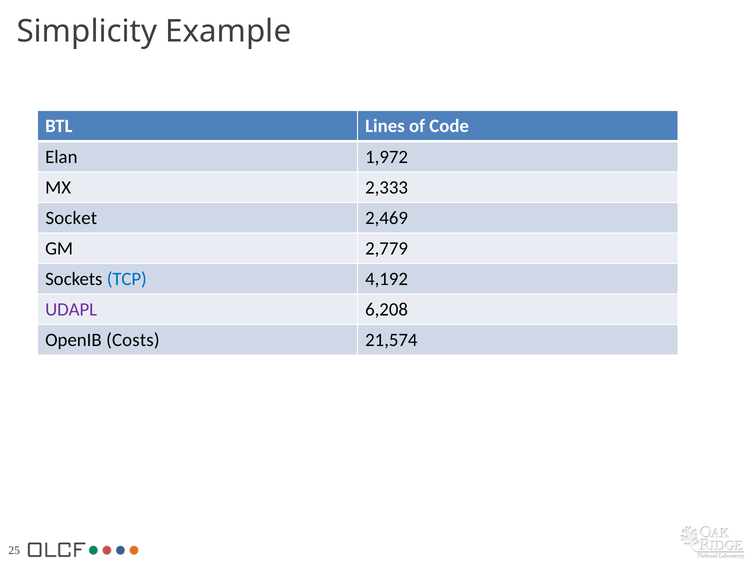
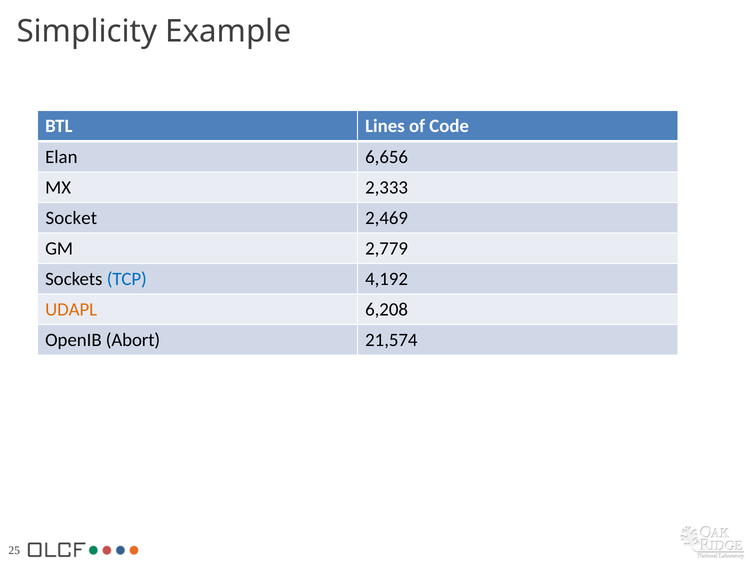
1,972: 1,972 -> 6,656
UDAPL colour: purple -> orange
Costs: Costs -> Abort
